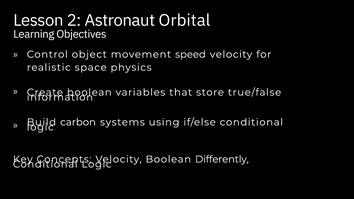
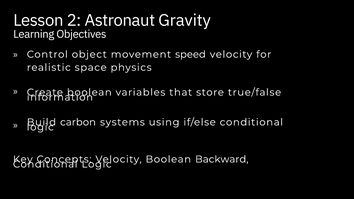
Orbital: Orbital -> Gravity
Differently: Differently -> Backward
